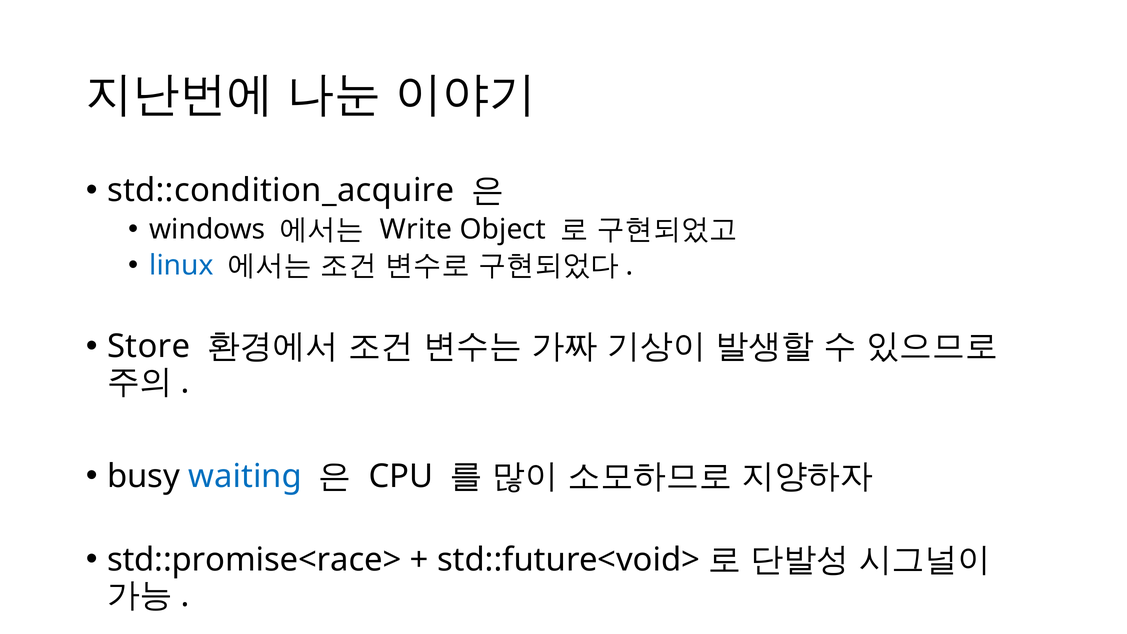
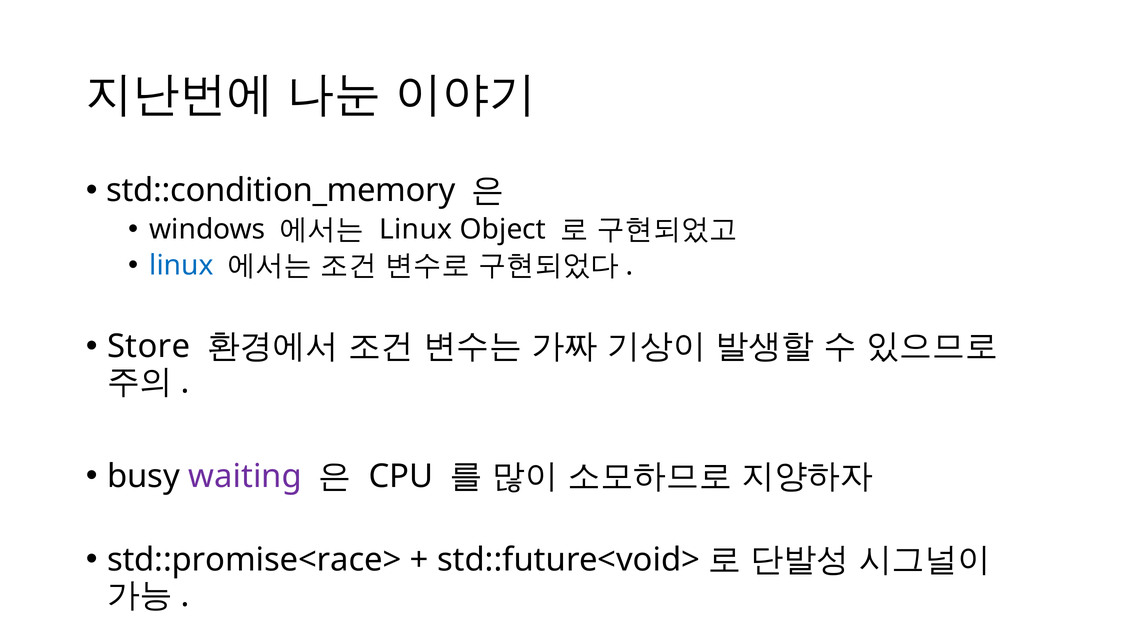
std::condition_acquire: std::condition_acquire -> std::condition_memory
Write at (416, 229): Write -> Linux
waiting colour: blue -> purple
